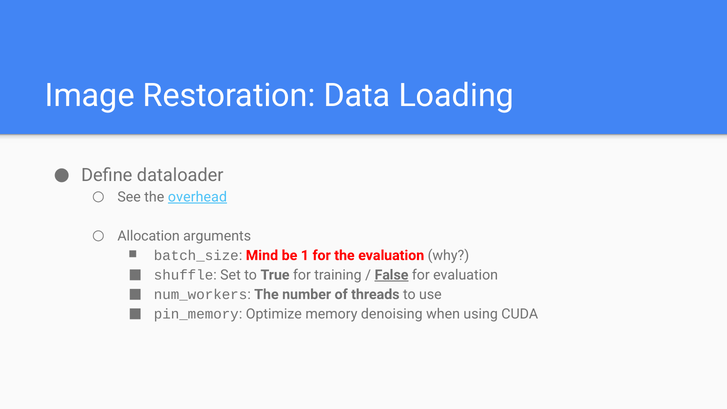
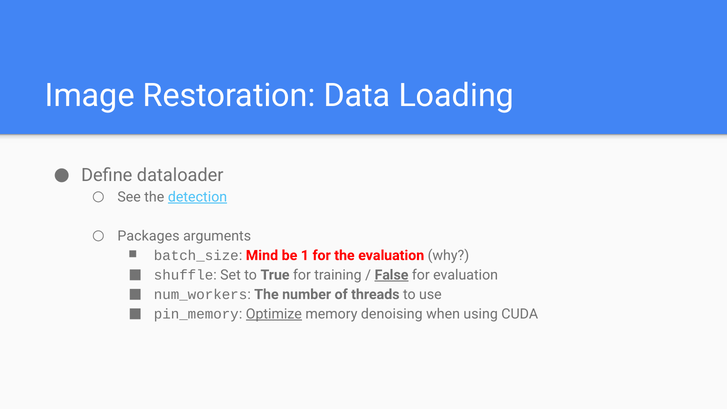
overhead: overhead -> detection
Allocation: Allocation -> Packages
Optimize underline: none -> present
